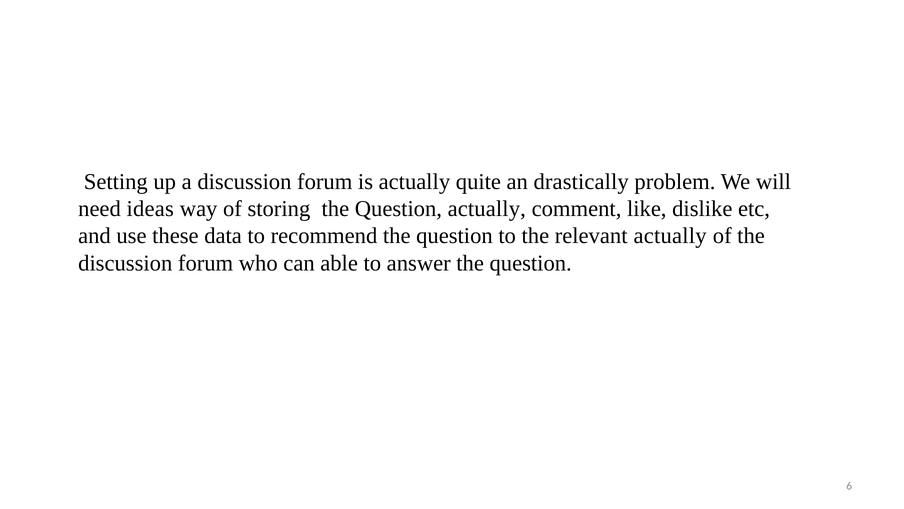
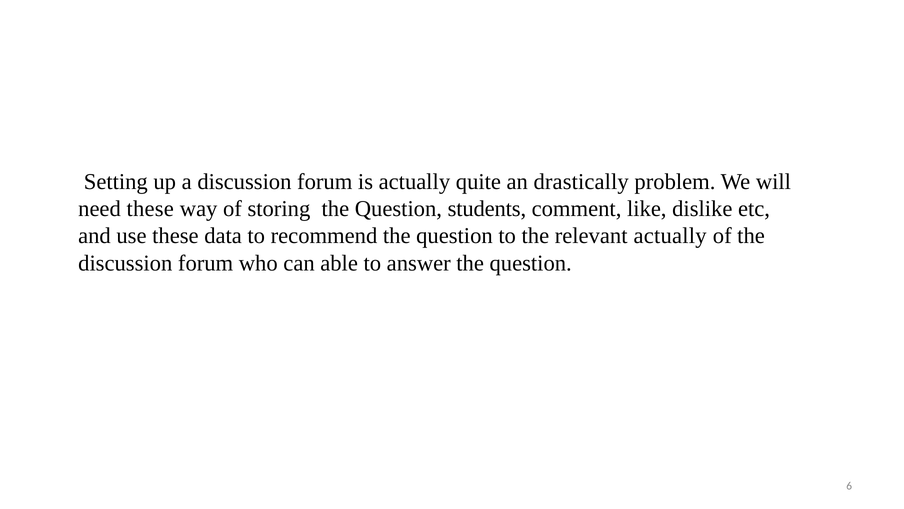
need ideas: ideas -> these
Question actually: actually -> students
